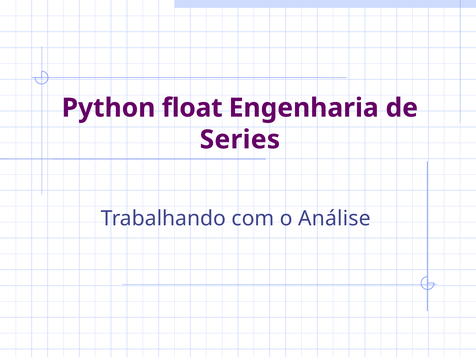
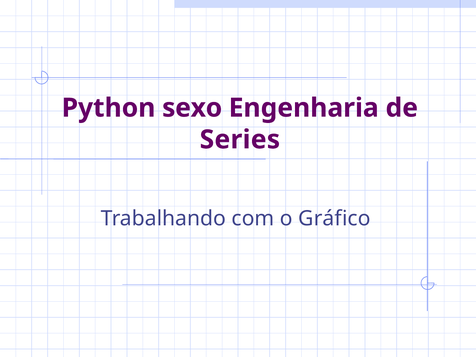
float: float -> sexo
Análise: Análise -> Gráfico
